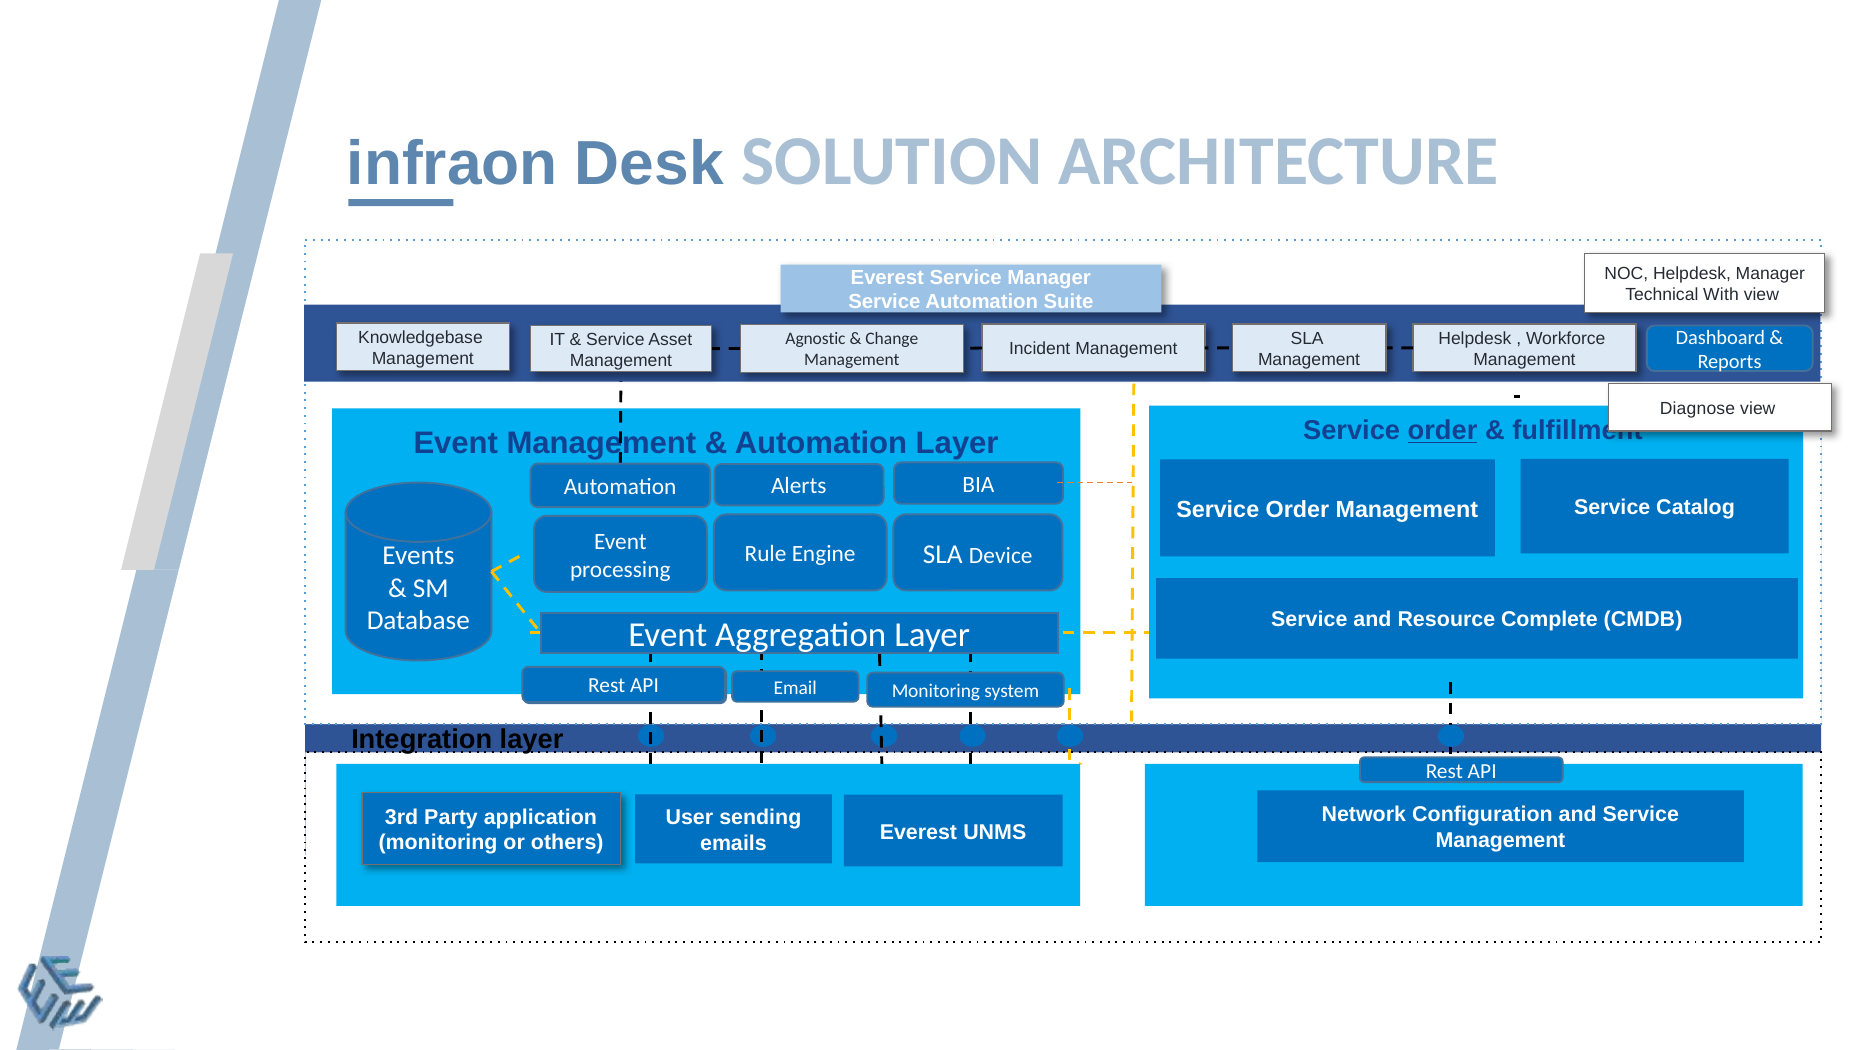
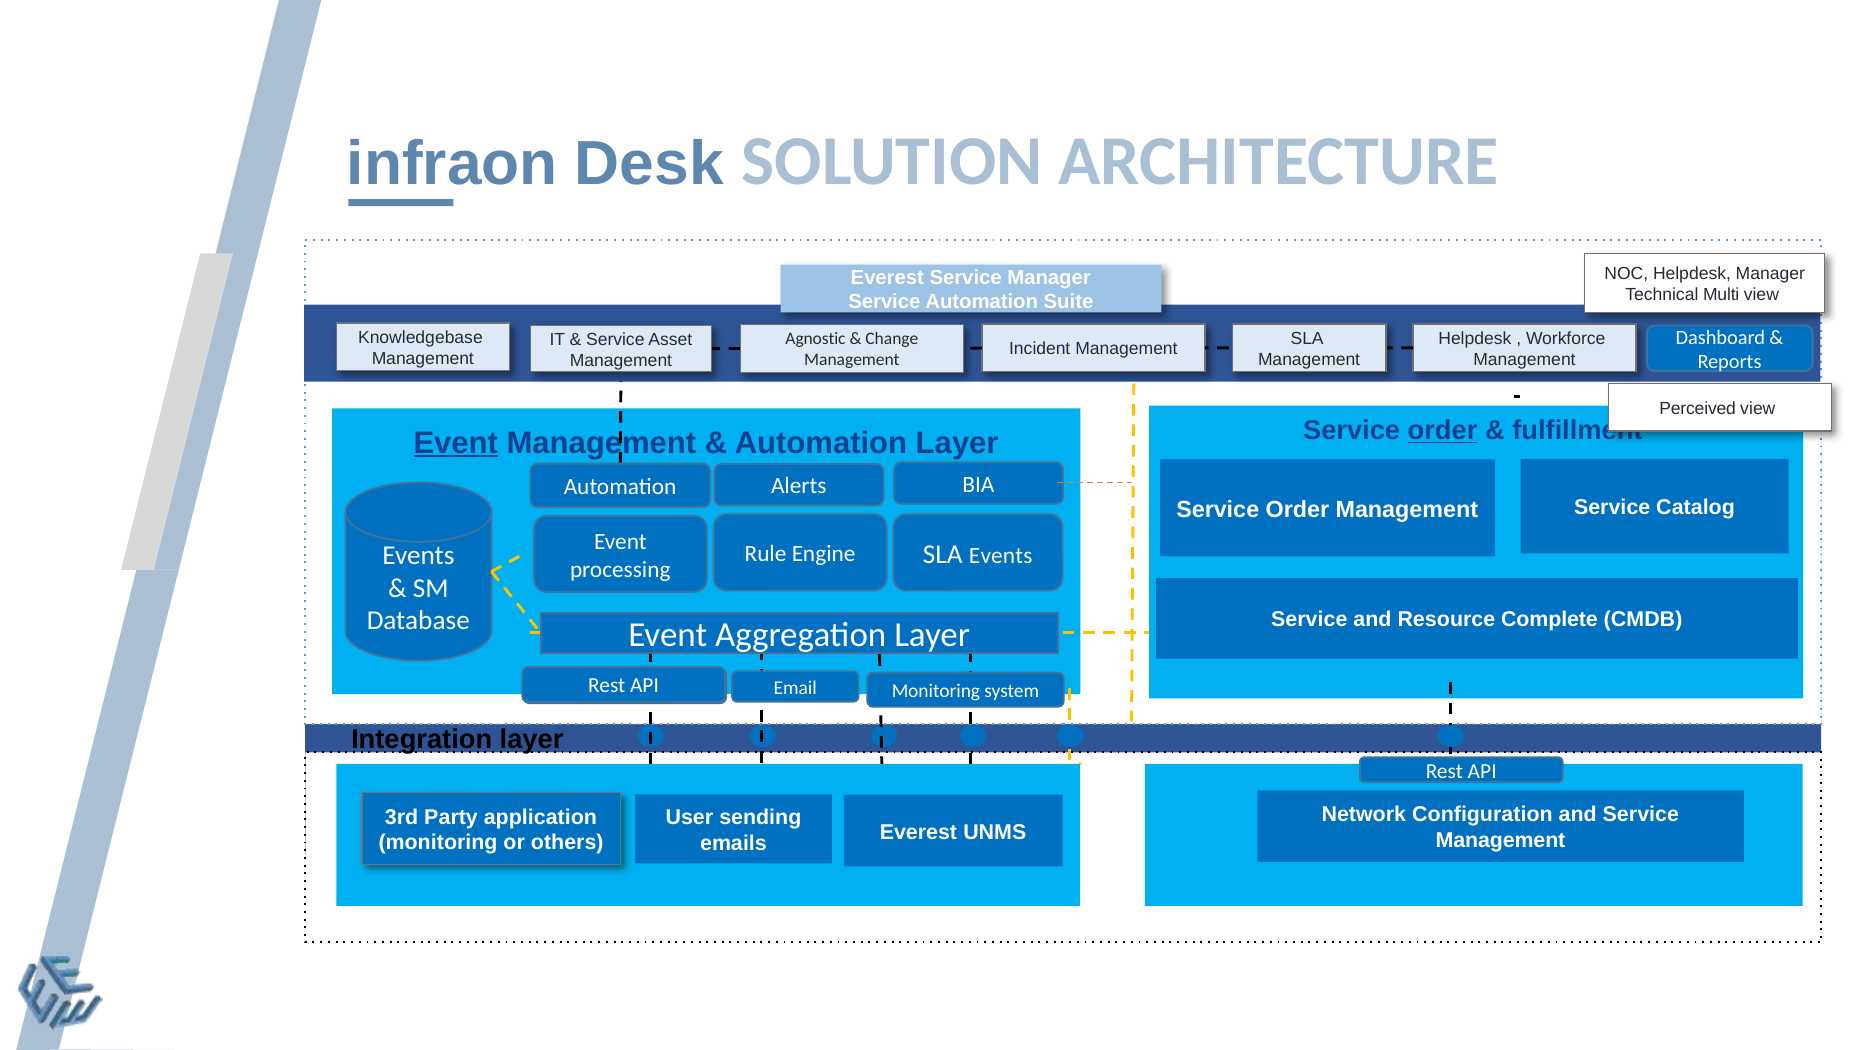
With: With -> Multi
Diagnose: Diagnose -> Perceived
Event at (456, 443) underline: none -> present
SLA Device: Device -> Events
